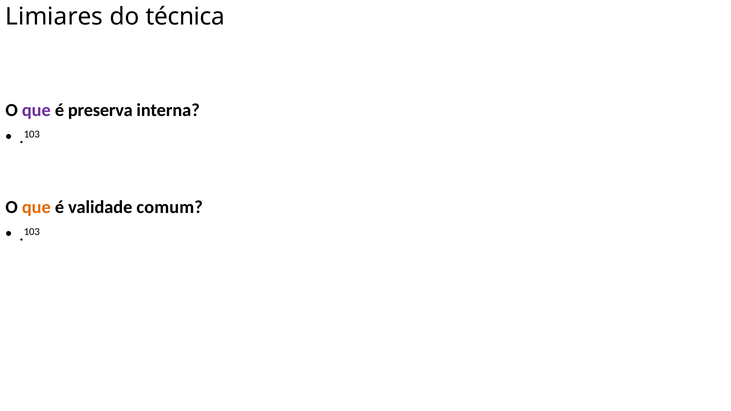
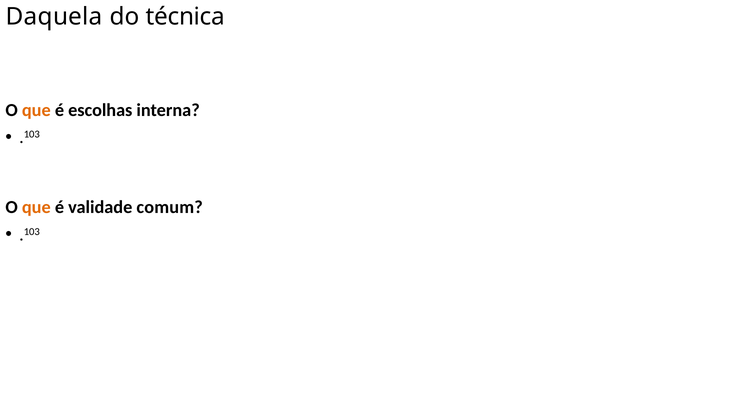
Limiares: Limiares -> Daquela
que at (36, 110) colour: purple -> orange
preserva: preserva -> escolhas
